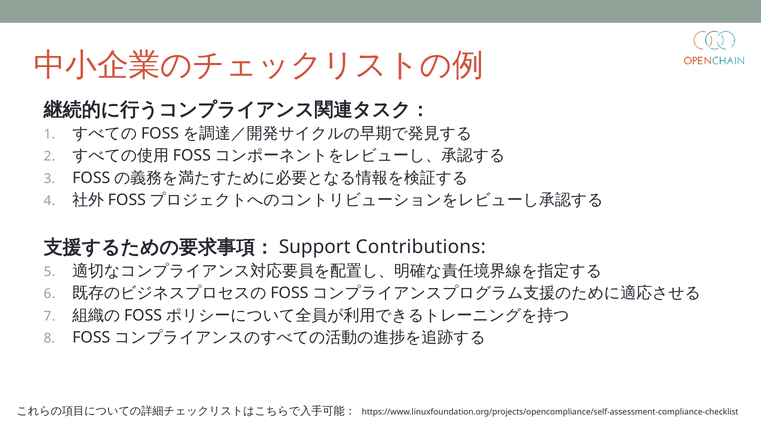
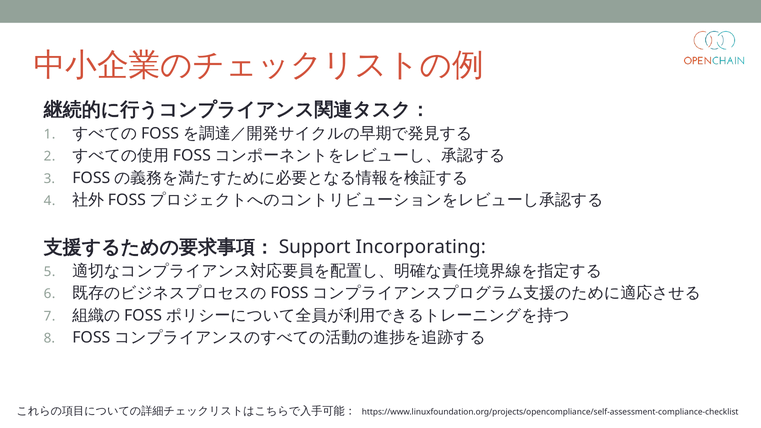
Contributions: Contributions -> Incorporating
